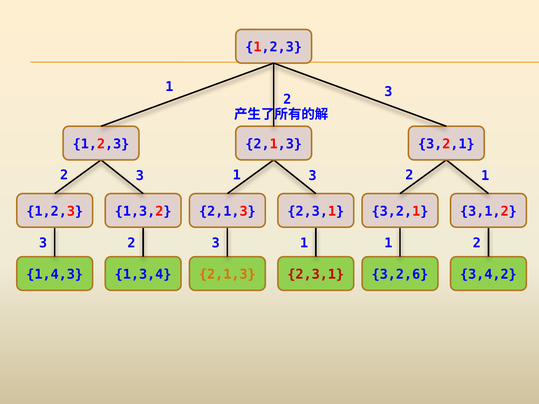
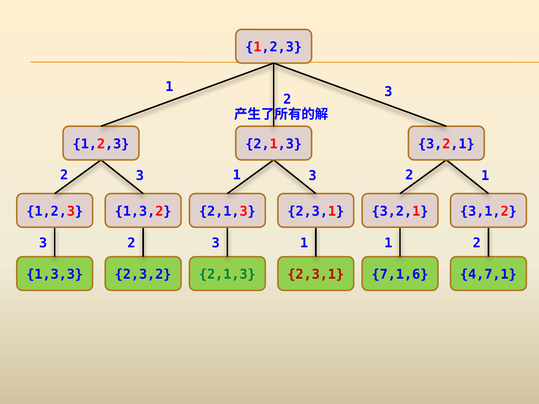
1,4,3: 1,4,3 -> 1,3,3
1,3,4: 1,3,4 -> 2,3,2
2,1,3 at (227, 275) colour: orange -> green
3,2,6: 3,2,6 -> 7,1,6
3,4,2: 3,4,2 -> 4,7,1
